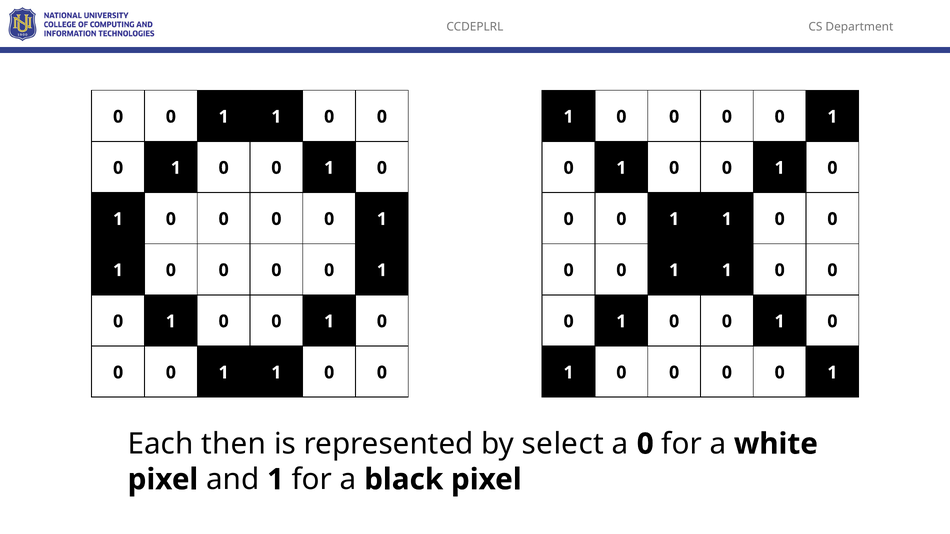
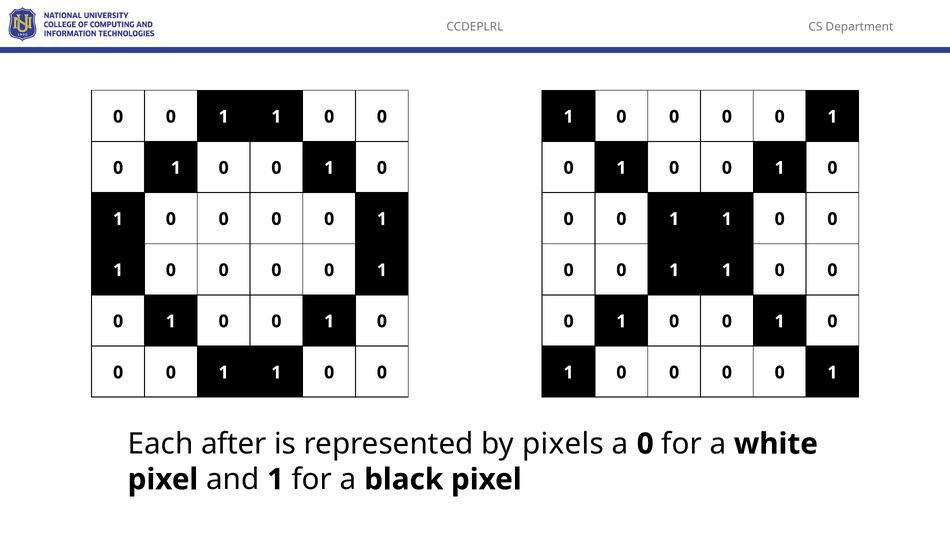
then: then -> after
select: select -> pixels
